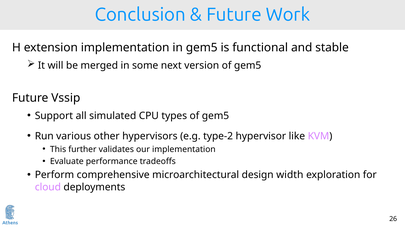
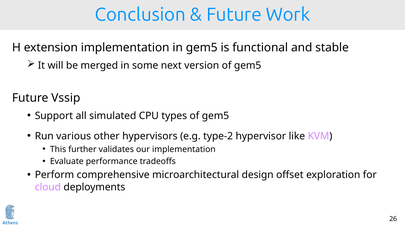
width: width -> offset
